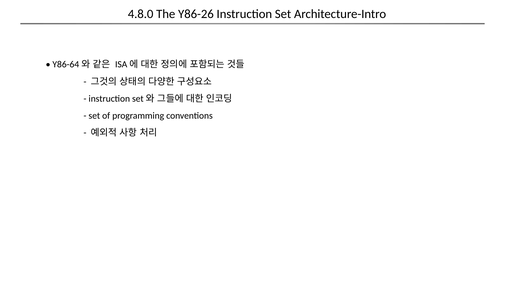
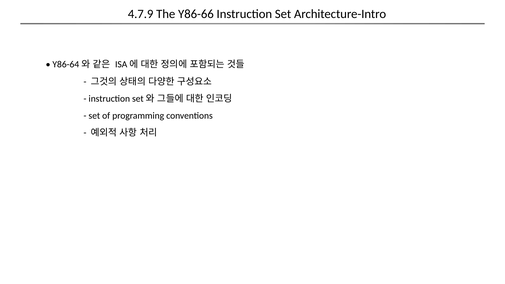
4.8.0: 4.8.0 -> 4.7.9
Y86-26: Y86-26 -> Y86-66
